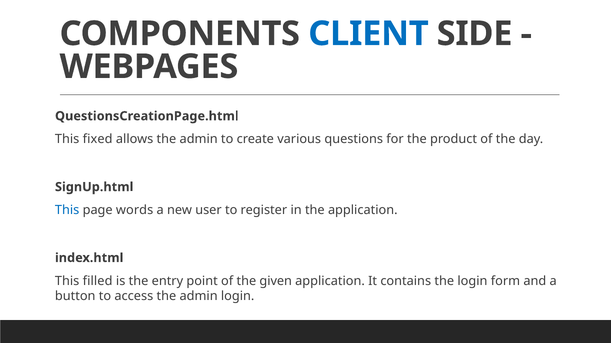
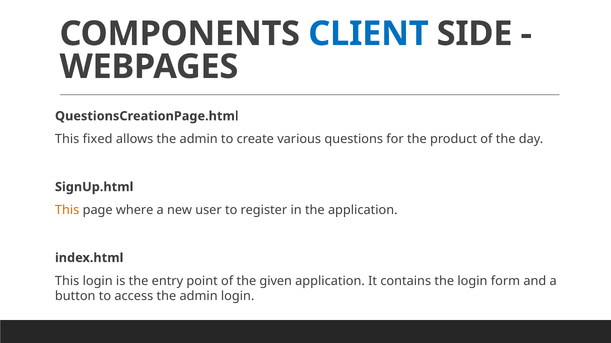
This at (67, 210) colour: blue -> orange
words: words -> where
This filled: filled -> login
